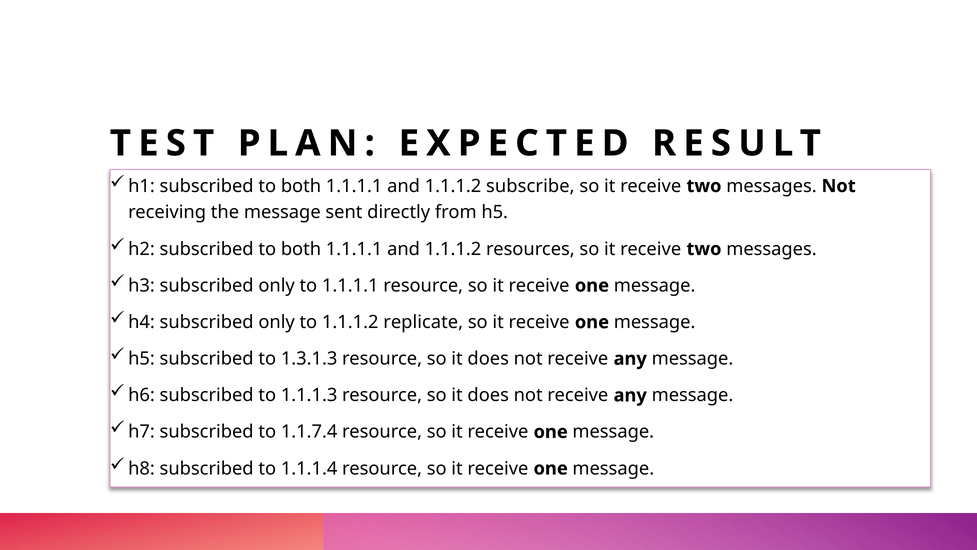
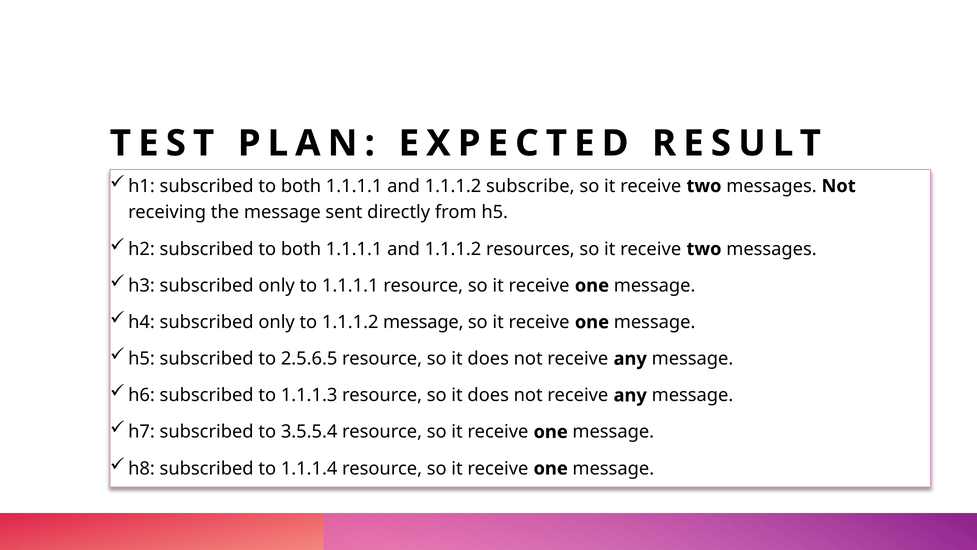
1.1.1.2 replicate: replicate -> message
1.3.1.3: 1.3.1.3 -> 2.5.6.5
1.1.7.4: 1.1.7.4 -> 3.5.5.4
